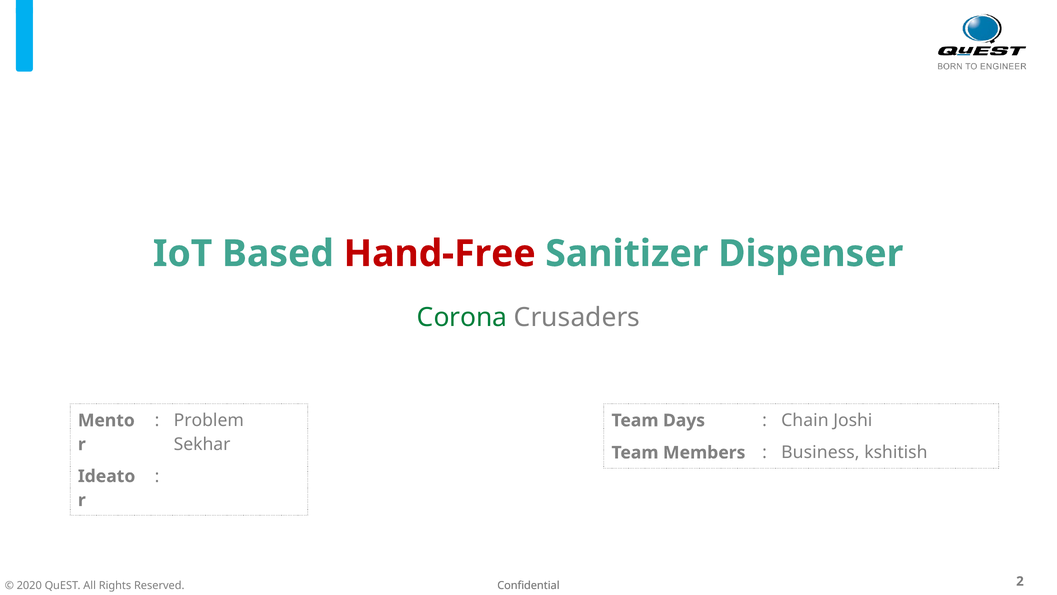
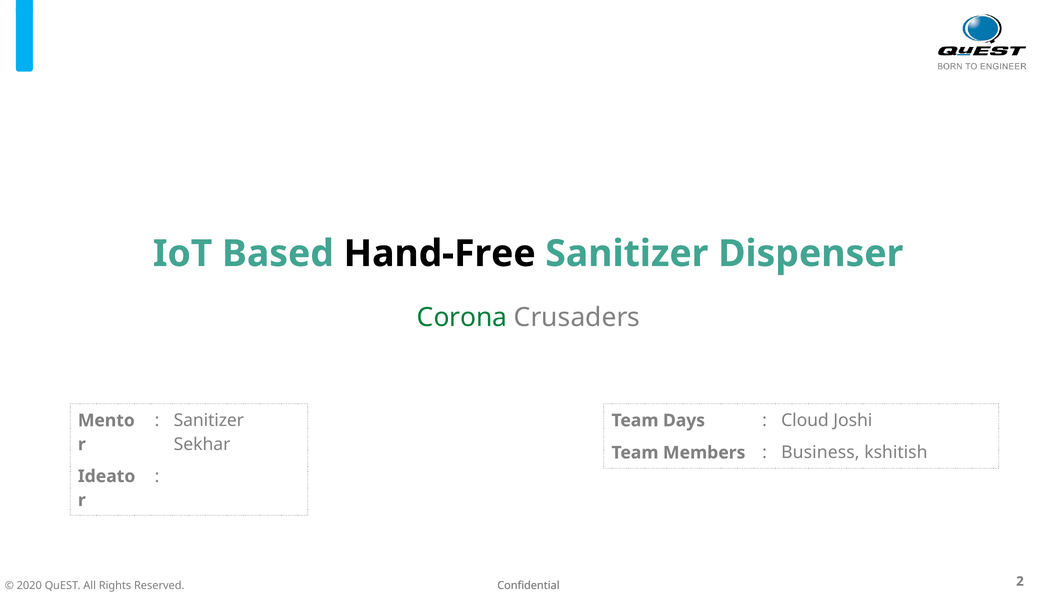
Hand-Free colour: red -> black
Problem at (209, 420): Problem -> Sanitizer
Chain: Chain -> Cloud
